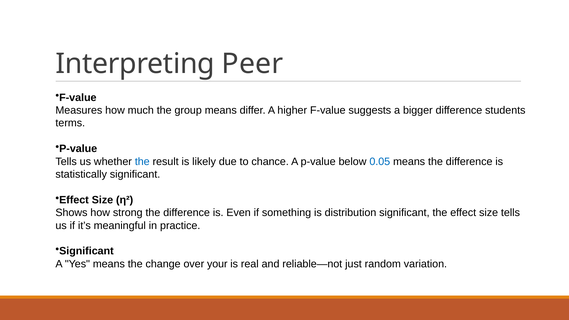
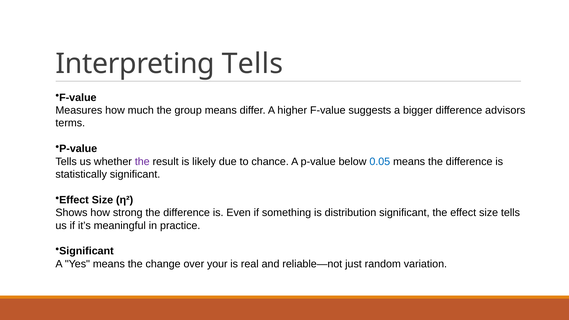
Interpreting Peer: Peer -> Tells
students: students -> advisors
the at (142, 162) colour: blue -> purple
